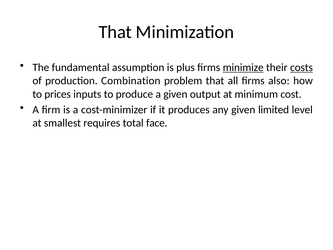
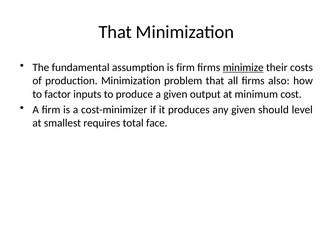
is plus: plus -> firm
costs underline: present -> none
production Combination: Combination -> Minimization
prices: prices -> factor
limited: limited -> should
